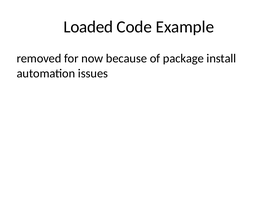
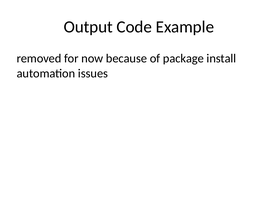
Loaded: Loaded -> Output
